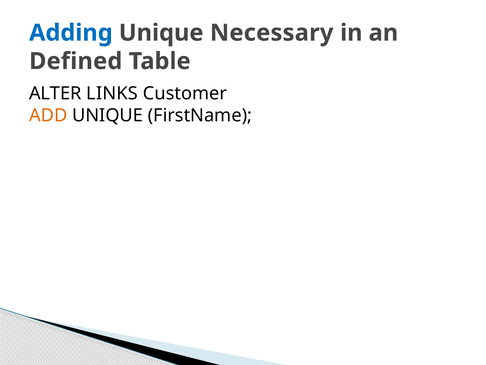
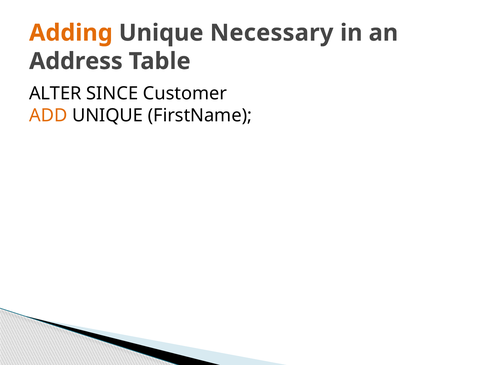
Adding colour: blue -> orange
Defined: Defined -> Address
LINKS: LINKS -> SINCE
